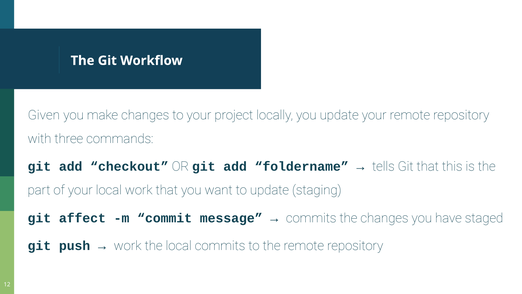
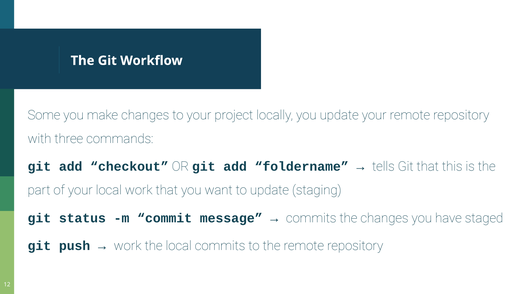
Given: Given -> Some
affect: affect -> status
